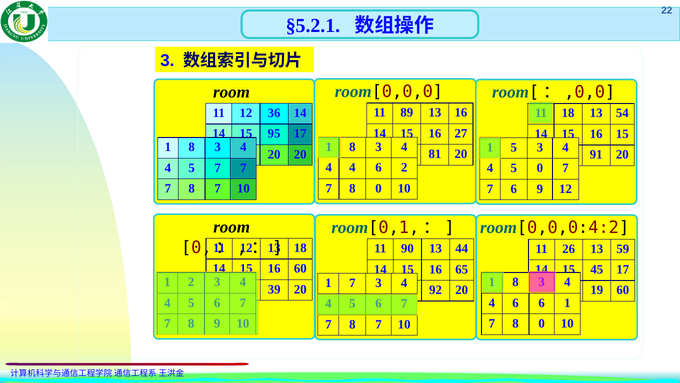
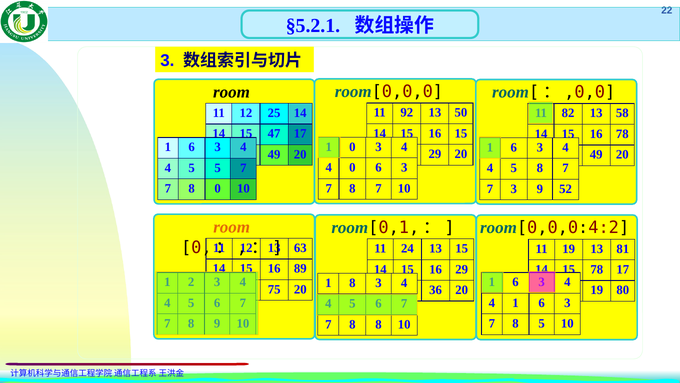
89: 89 -> 92
13 16: 16 -> 50
36: 36 -> 25
18 at (568, 113): 18 -> 82
54: 54 -> 58
16 27: 27 -> 15
95: 95 -> 47
16 15: 15 -> 78
8 at (352, 147): 8 -> 0
8 at (192, 147): 8 -> 6
5 at (514, 147): 5 -> 6
81 at (435, 154): 81 -> 29
20 at (274, 154): 20 -> 49
91 at (596, 154): 91 -> 49
4 at (352, 167): 4 -> 0
2 at (404, 167): 2 -> 3
5 7: 7 -> 5
5 0: 0 -> 8
0 at (378, 188): 0 -> 7
7 at (218, 188): 7 -> 0
7 6: 6 -> 3
9 12: 12 -> 52
room at (232, 227) colour: black -> orange
18 at (300, 248): 18 -> 63
90: 90 -> 24
13 44: 44 -> 15
11 26: 26 -> 19
59: 59 -> 81
16 60: 60 -> 89
16 65: 65 -> 29
45 at (597, 269): 45 -> 78
8 at (516, 282): 8 -> 6
7 at (352, 283): 7 -> 8
39: 39 -> 75
92: 92 -> 36
19 60: 60 -> 80
6 at (516, 303): 6 -> 1
1 at (567, 303): 1 -> 3
0 at (542, 323): 0 -> 5
7 at (378, 324): 7 -> 8
